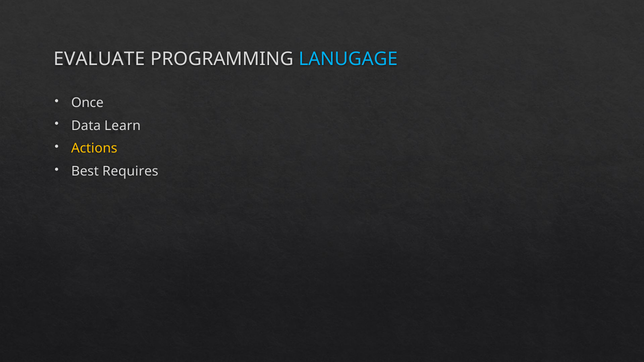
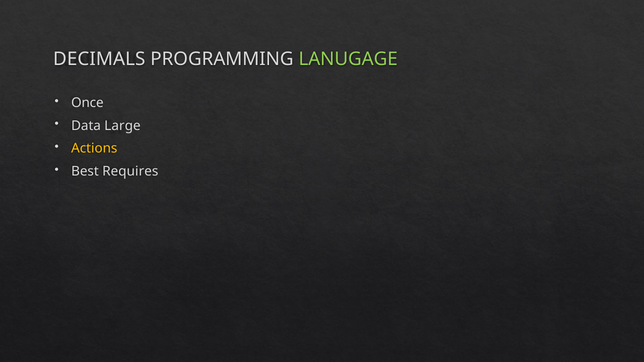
EVALUATE: EVALUATE -> DECIMALS
LANUGAGE colour: light blue -> light green
Learn: Learn -> Large
